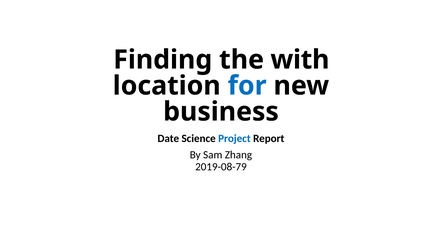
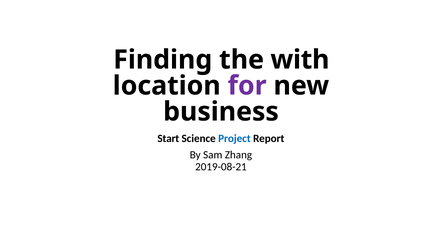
for colour: blue -> purple
Date: Date -> Start
2019-08-79: 2019-08-79 -> 2019-08-21
